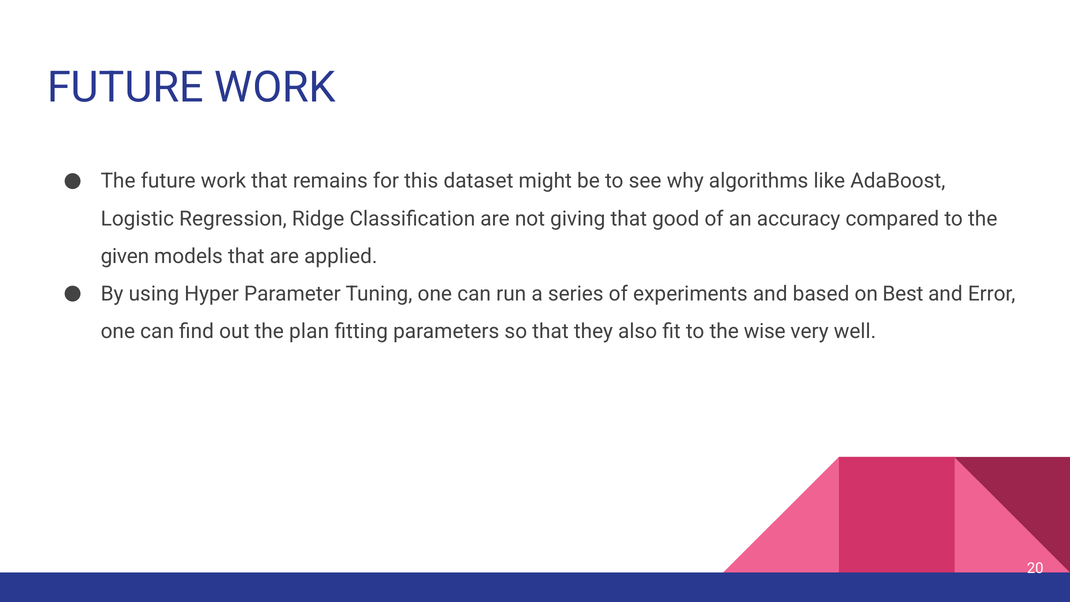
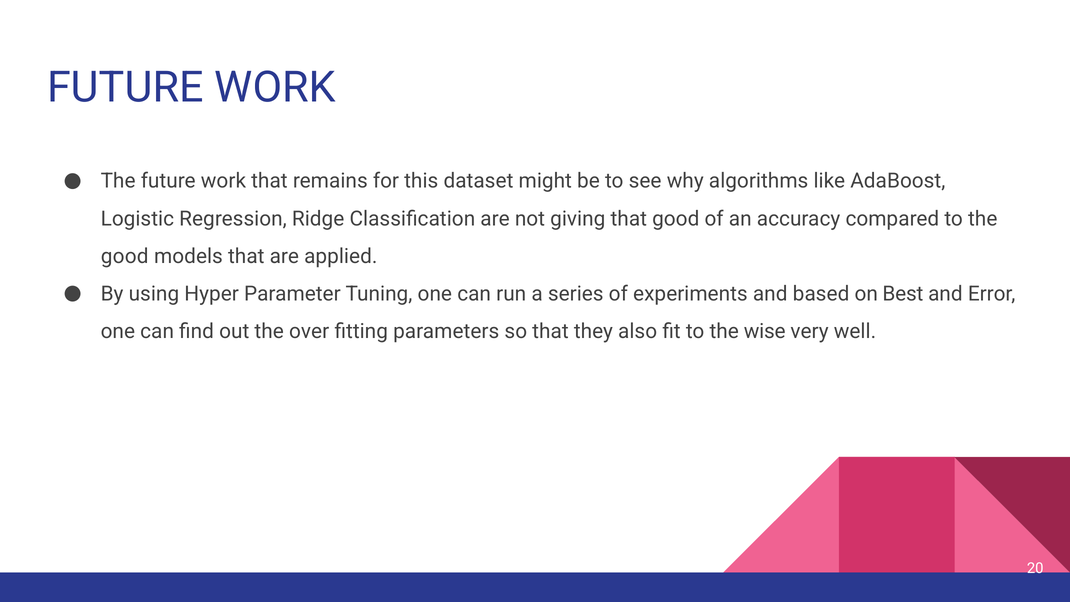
given at (125, 256): given -> good
plan: plan -> over
